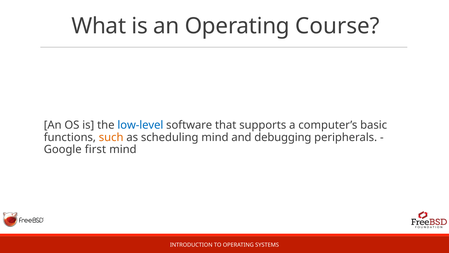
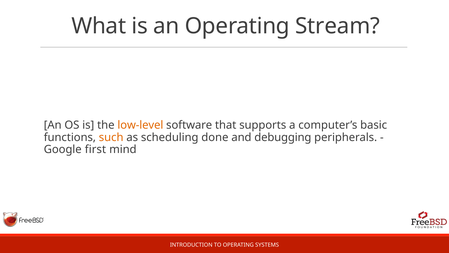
Course: Course -> Stream
low-level colour: blue -> orange
scheduling mind: mind -> done
